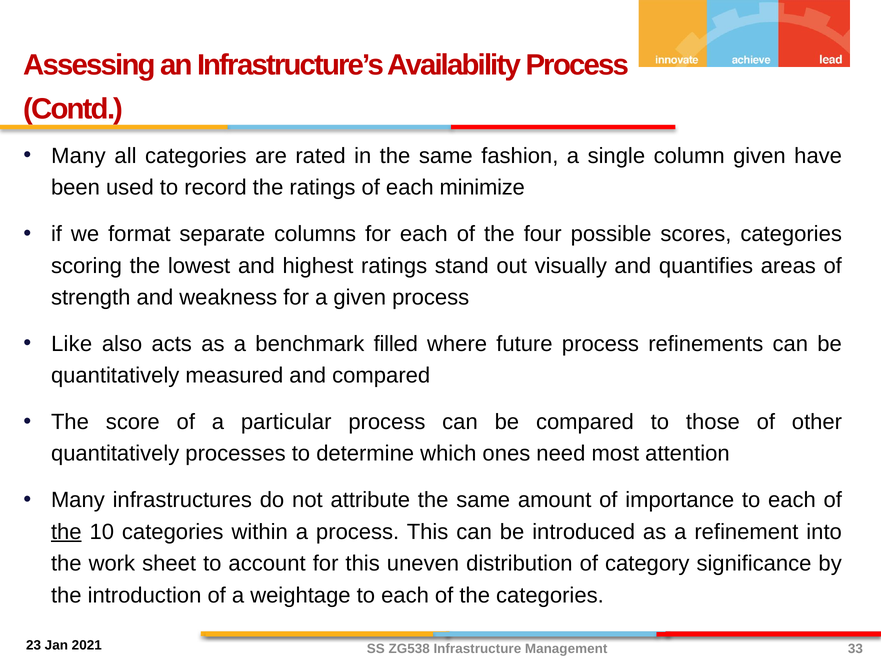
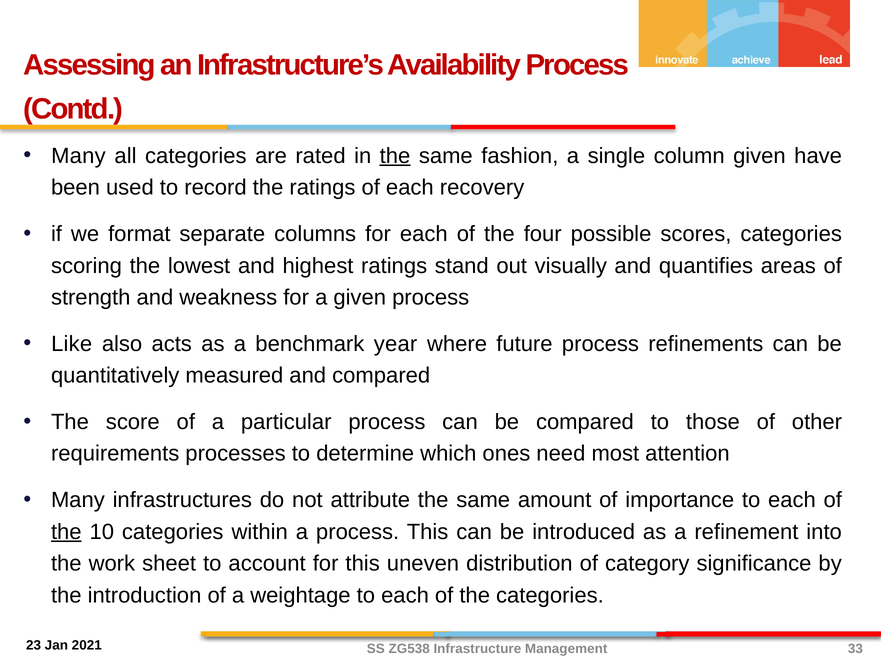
the at (395, 156) underline: none -> present
minimize: minimize -> recovery
filled: filled -> year
quantitatively at (115, 454): quantitatively -> requirements
